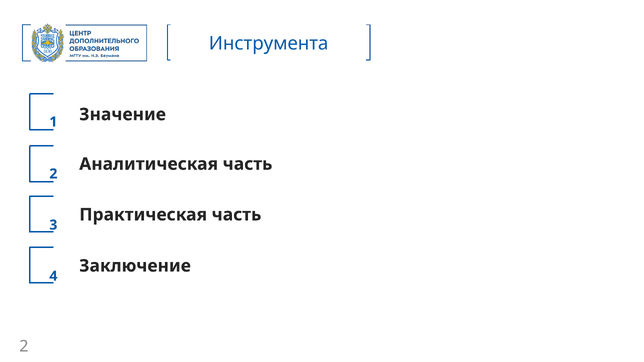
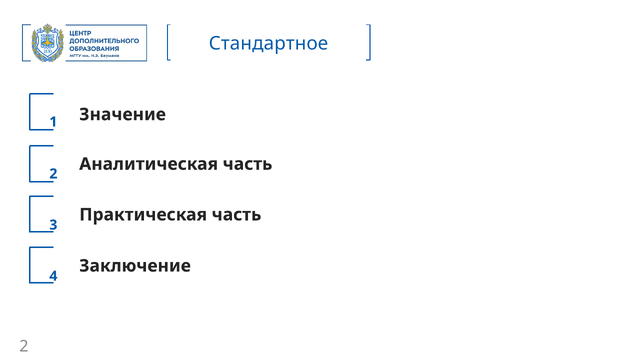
Инструмента: Инструмента -> Стандартное
